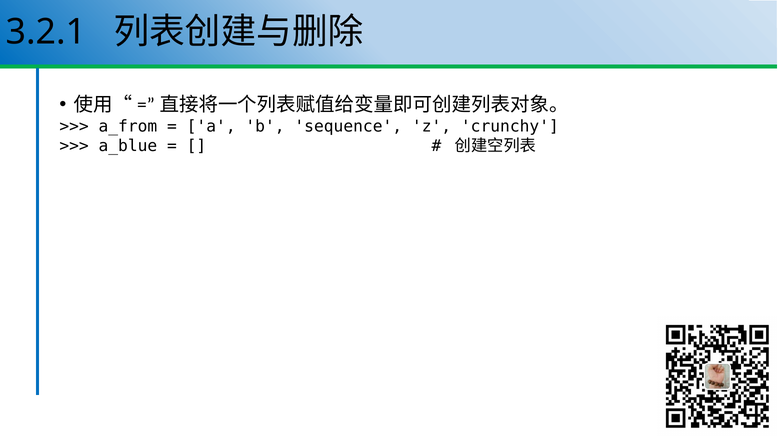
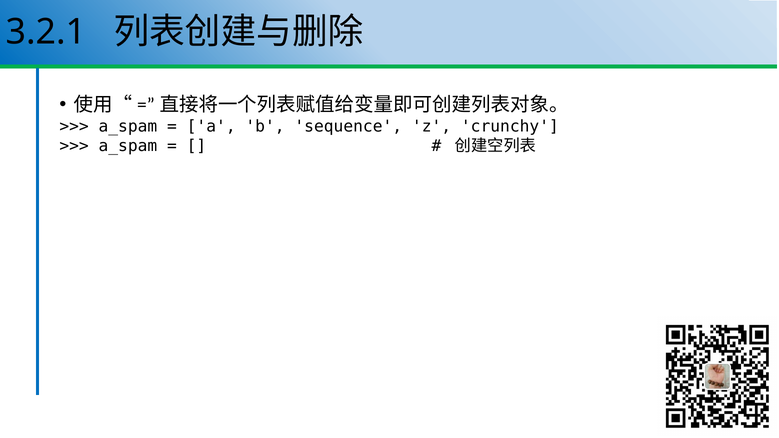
a_from at (128, 126): a_from -> a_spam
a_blue at (128, 146): a_blue -> a_spam
